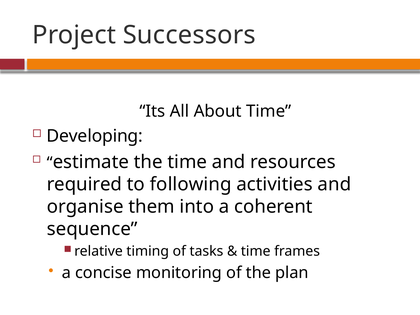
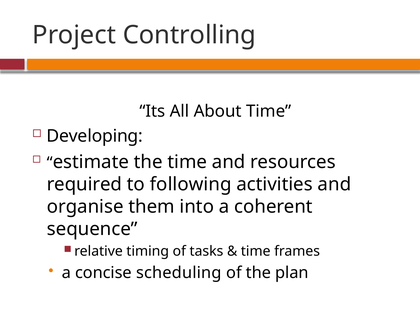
Successors: Successors -> Controlling
monitoring: monitoring -> scheduling
